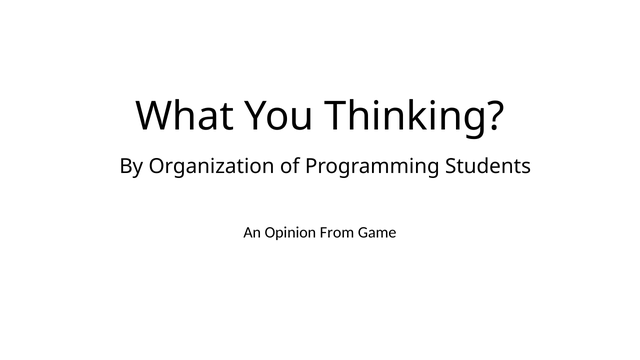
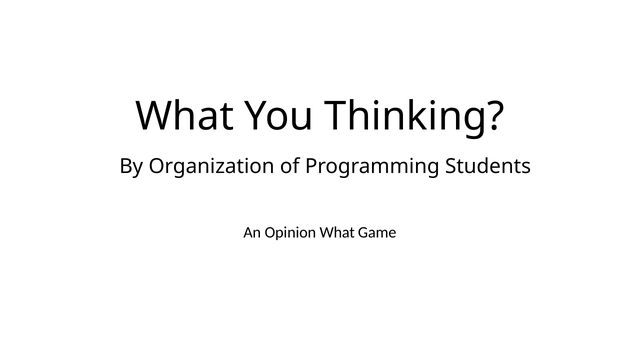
Opinion From: From -> What
